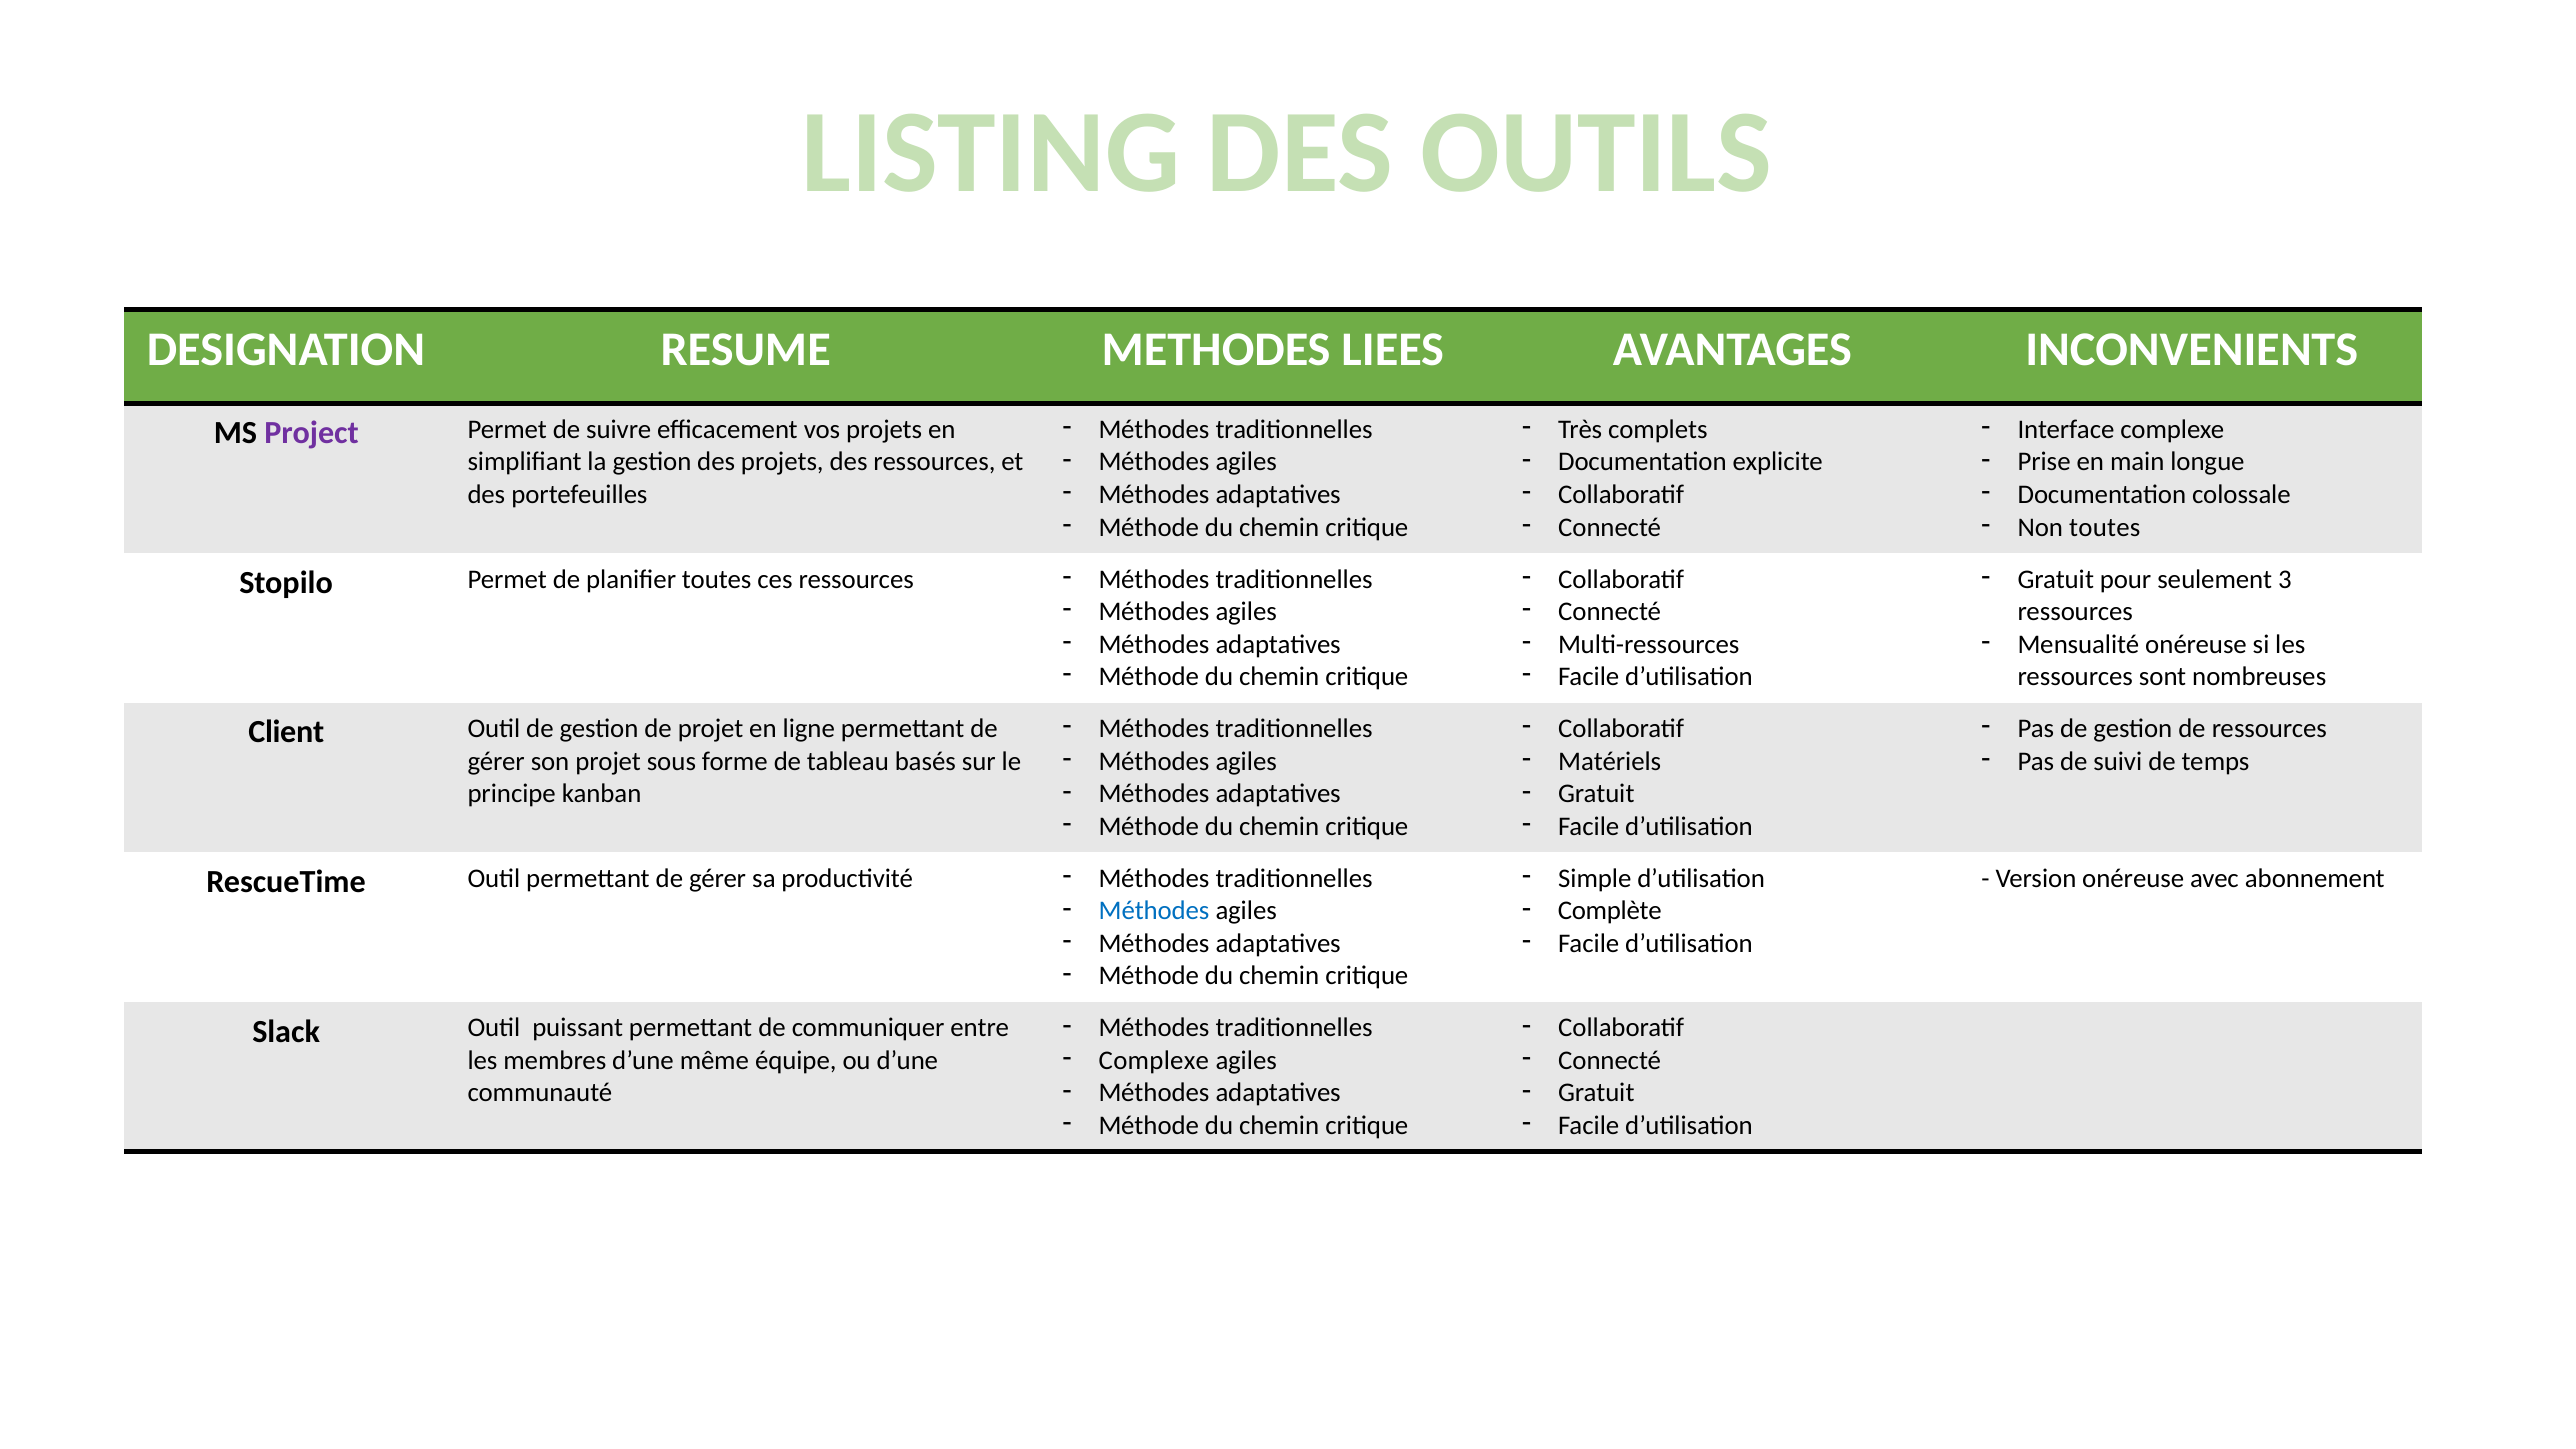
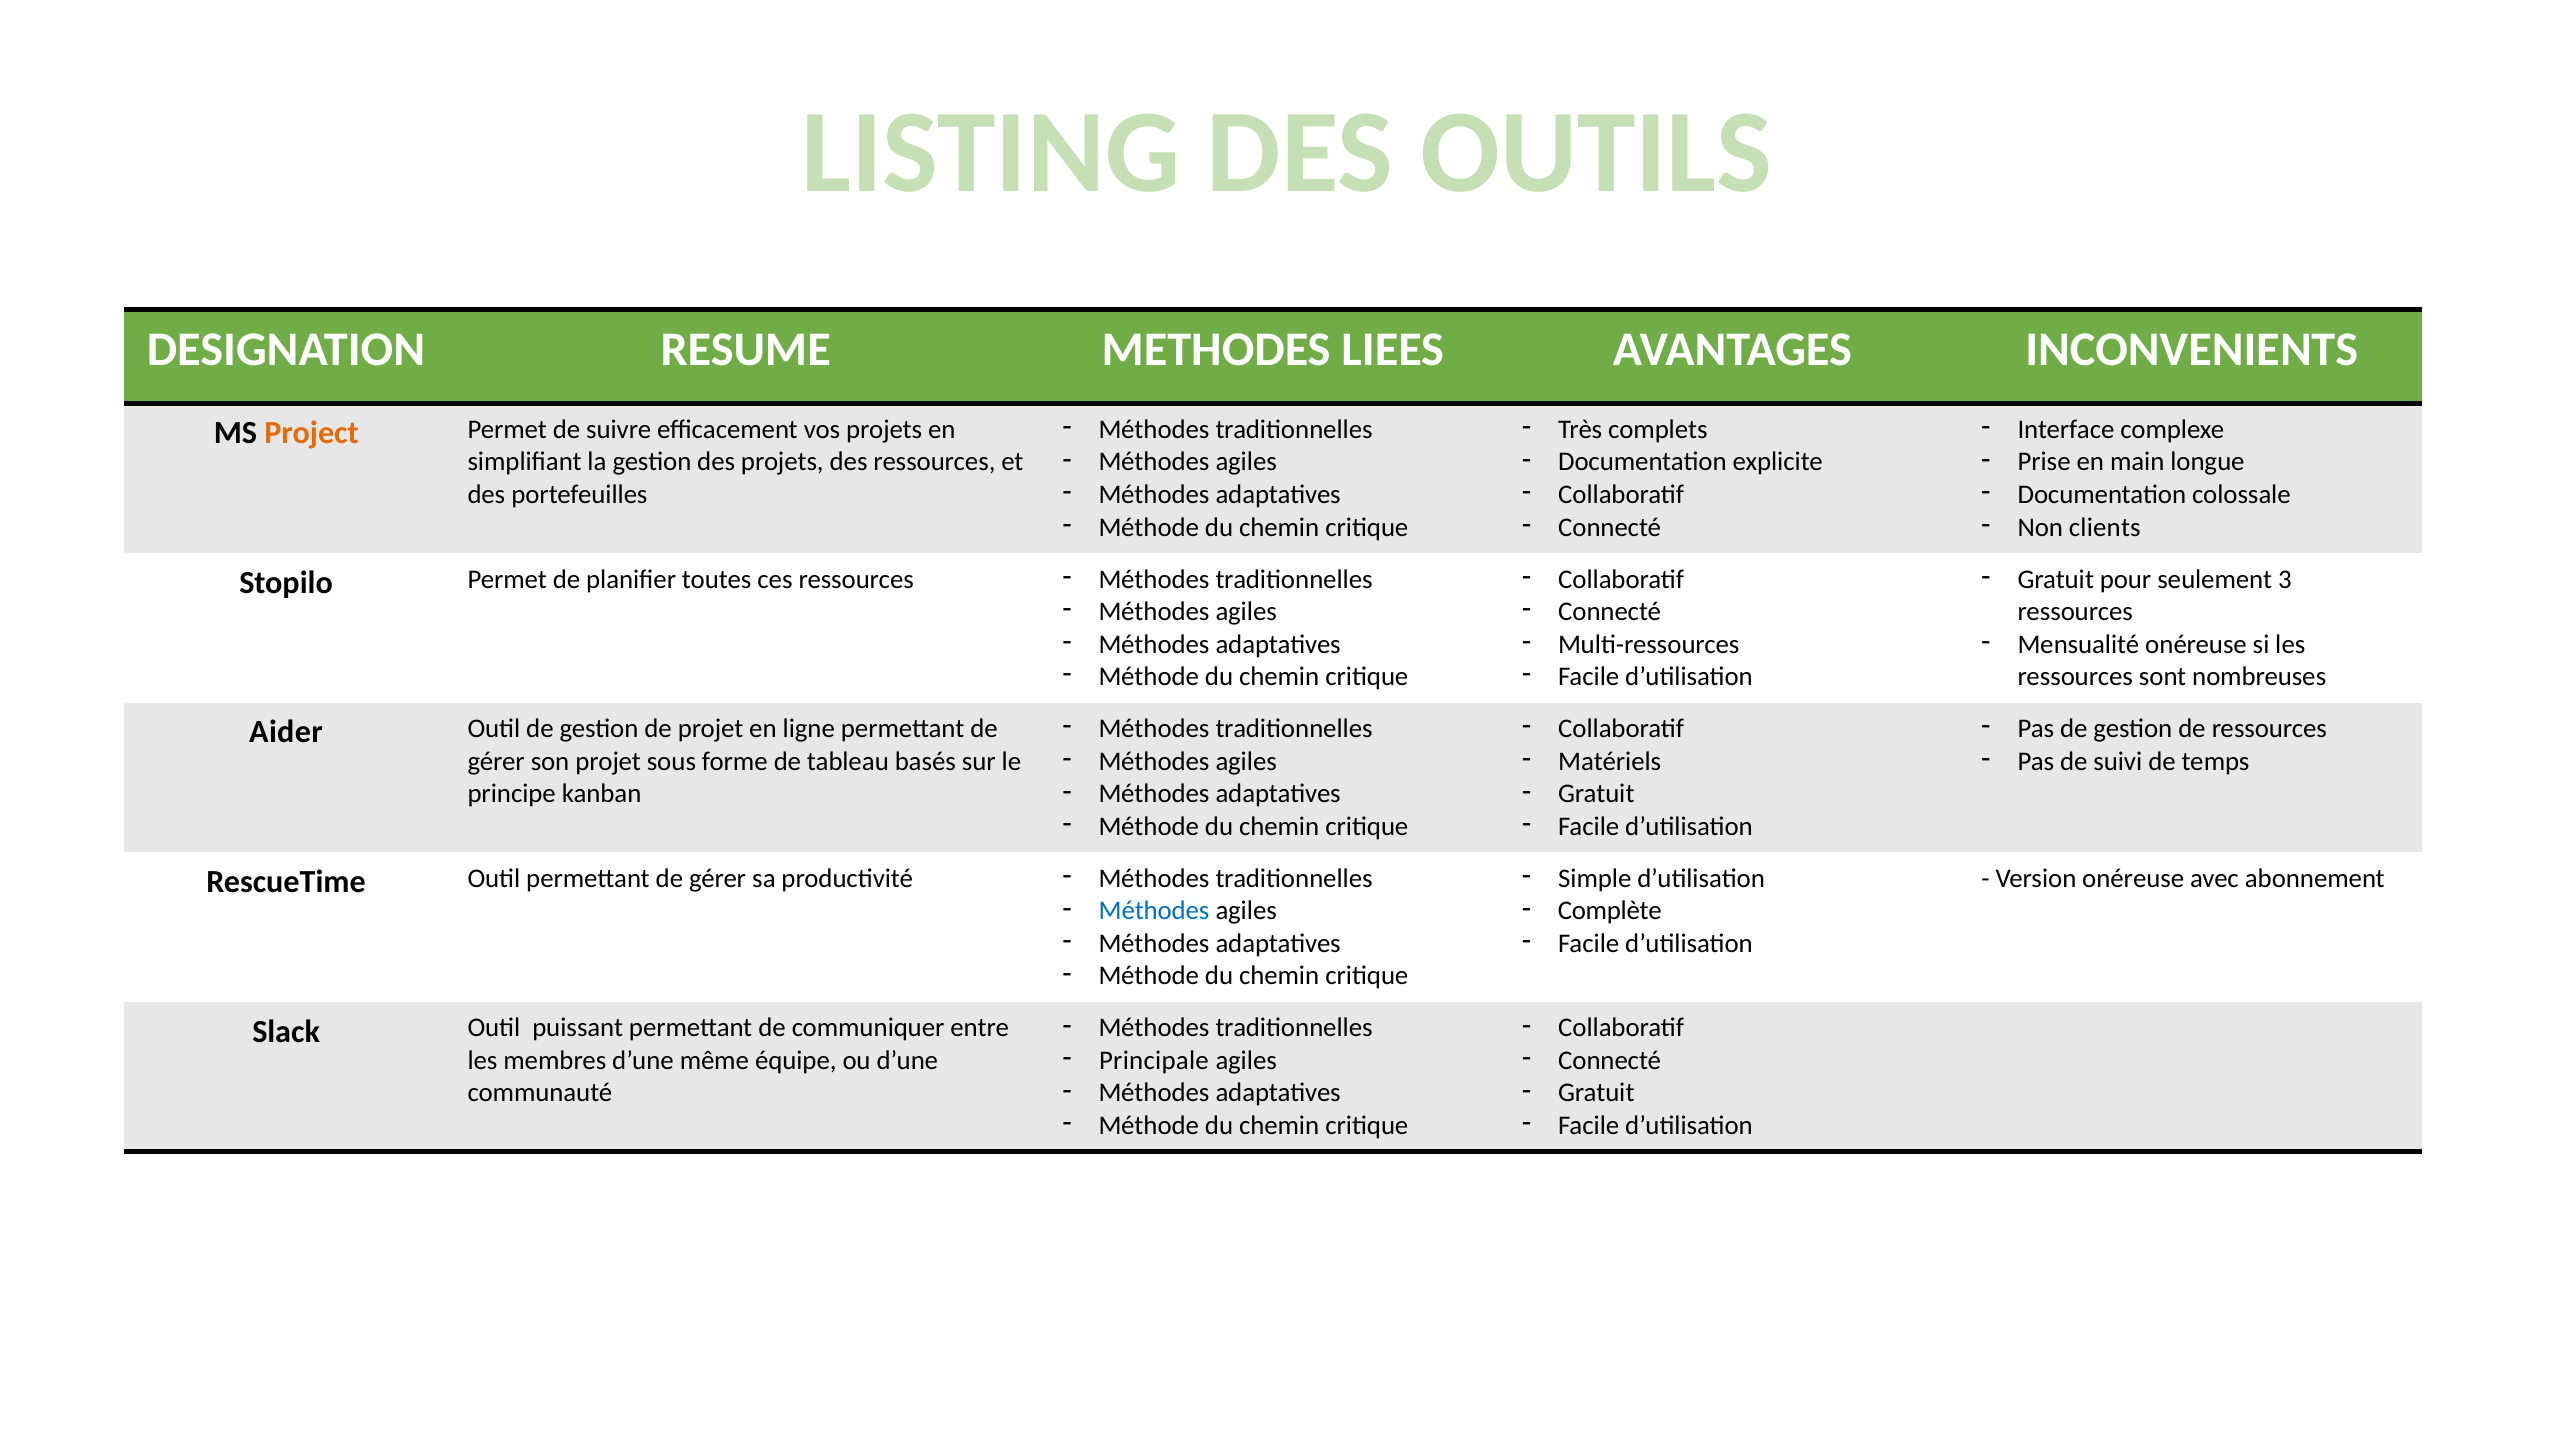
Project colour: purple -> orange
Non toutes: toutes -> clients
Client: Client -> Aider
Complexe at (1154, 1061): Complexe -> Principale
